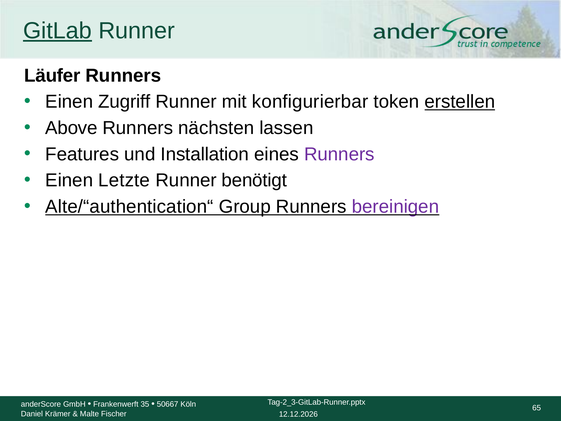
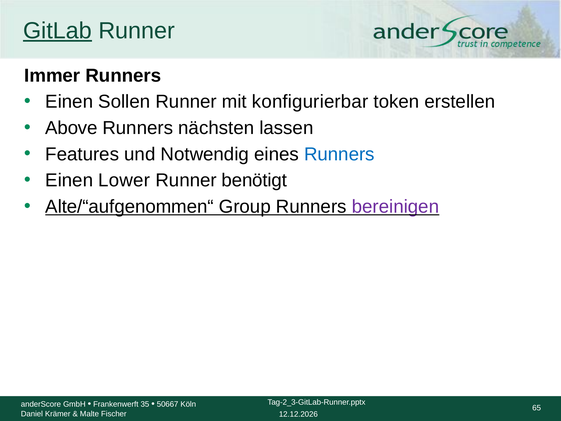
Läufer: Läufer -> Immer
Zugriff: Zugriff -> Sollen
erstellen underline: present -> none
Installation: Installation -> Notwendig
Runners at (339, 154) colour: purple -> blue
Letzte: Letzte -> Lower
Alte/“authentication“: Alte/“authentication“ -> Alte/“aufgenommen“
